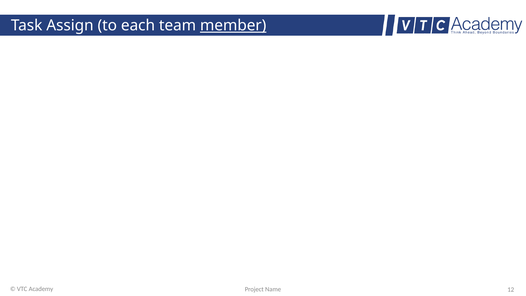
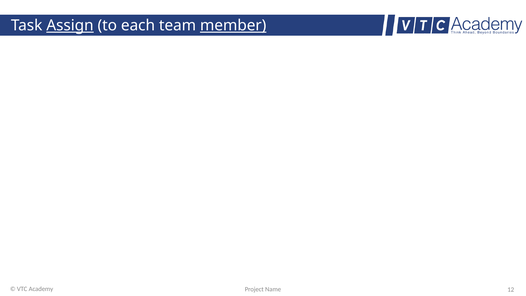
Assign underline: none -> present
